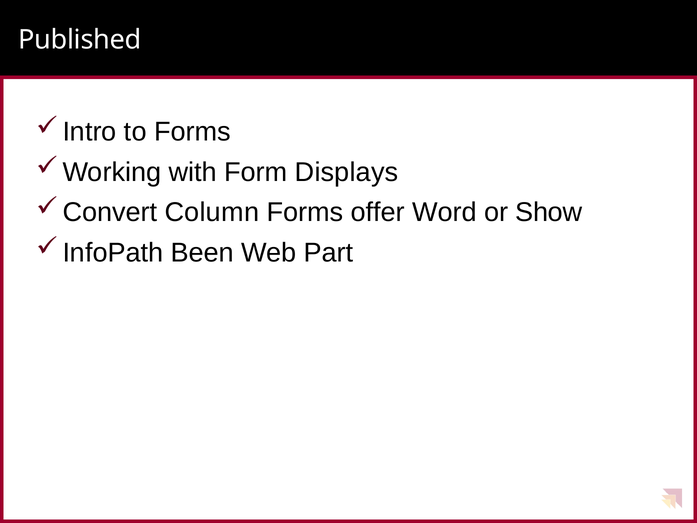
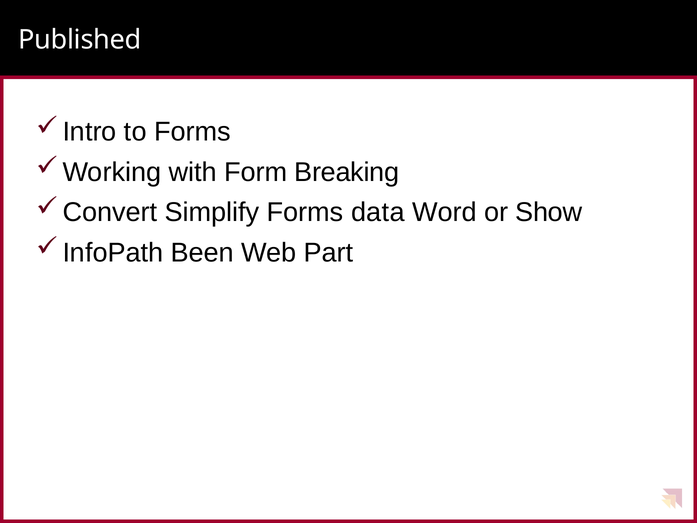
Displays: Displays -> Breaking
Column: Column -> Simplify
offer: offer -> data
